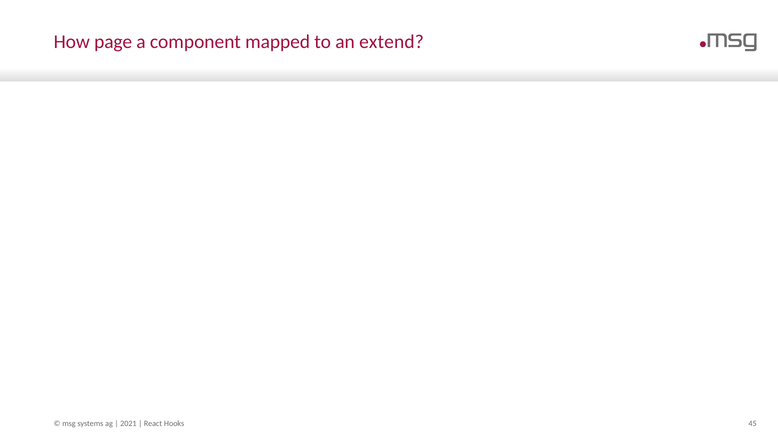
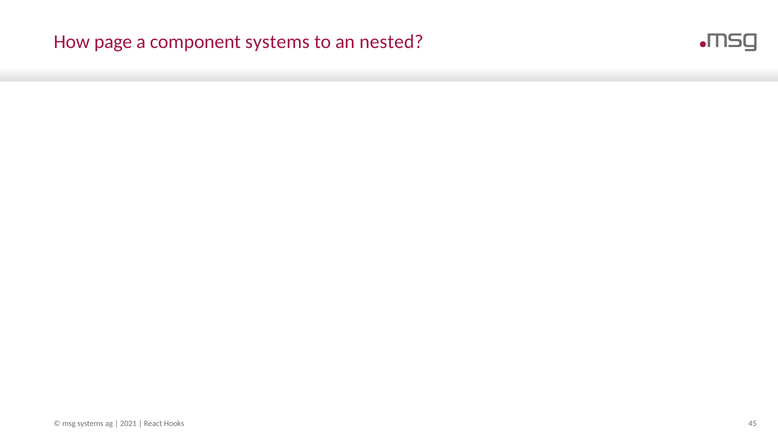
component mapped: mapped -> systems
extend: extend -> nested
